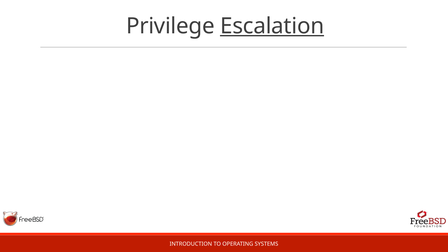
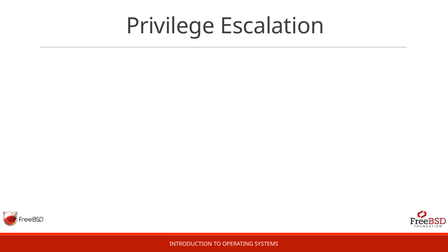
Escalation underline: present -> none
